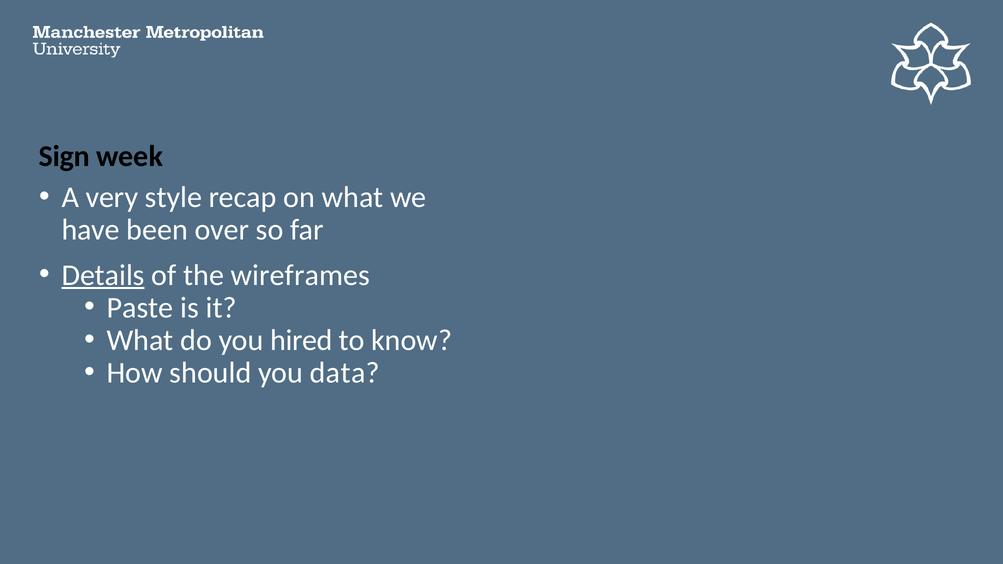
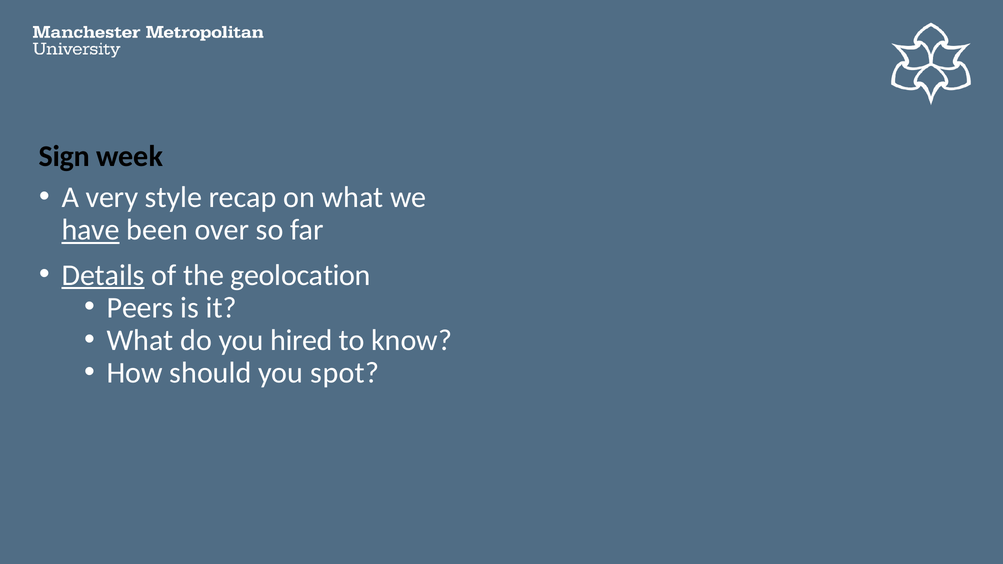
have underline: none -> present
wireframes: wireframes -> geolocation
Paste: Paste -> Peers
data: data -> spot
